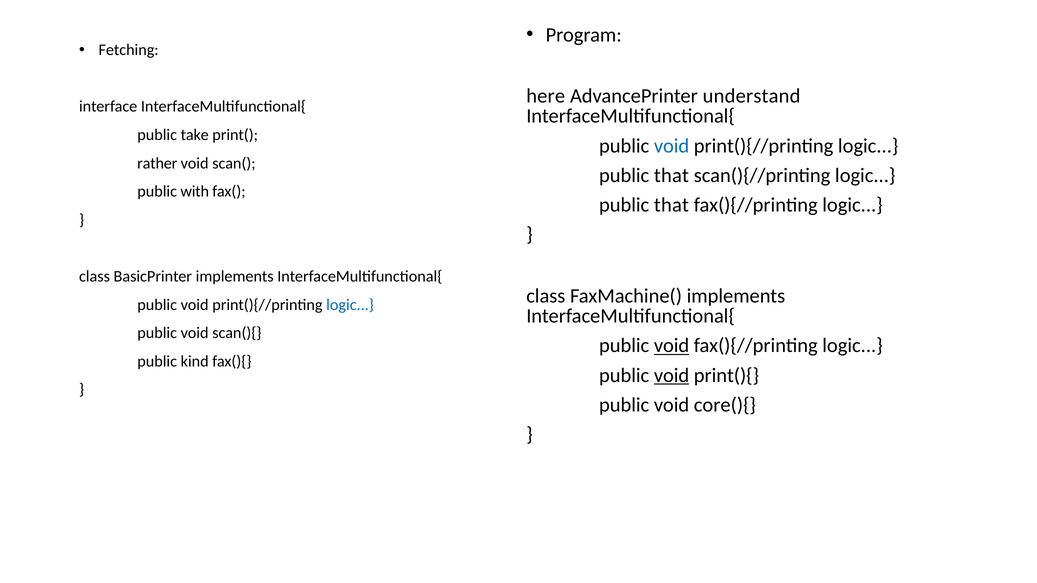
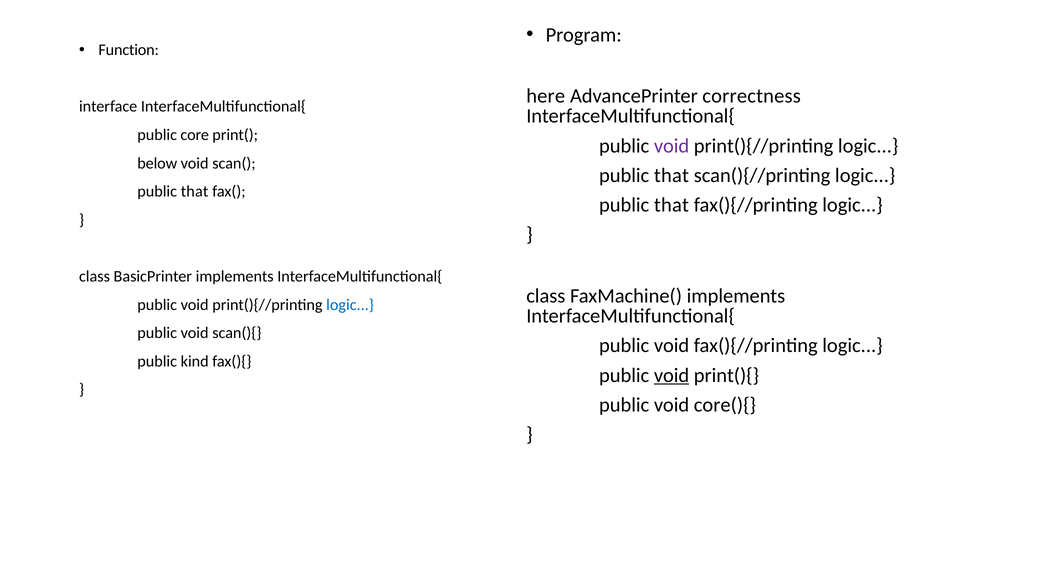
Fetching: Fetching -> Function
understand: understand -> correctness
take: take -> core
void at (672, 146) colour: blue -> purple
rather: rather -> below
with at (195, 192): with -> that
void at (672, 346) underline: present -> none
